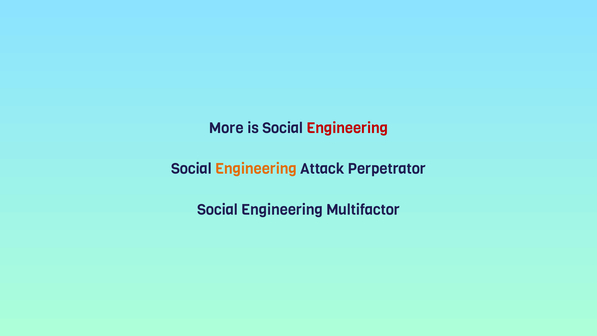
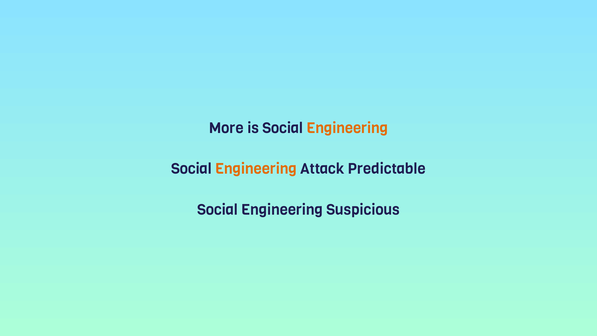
Engineering at (347, 128) colour: red -> orange
Perpetrator: Perpetrator -> Predictable
Multifactor: Multifactor -> Suspicious
